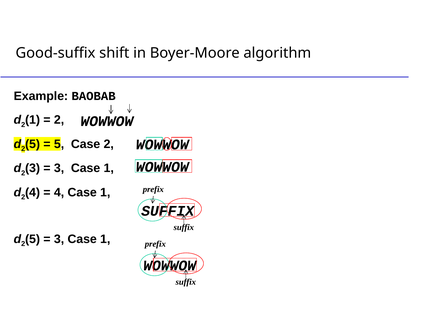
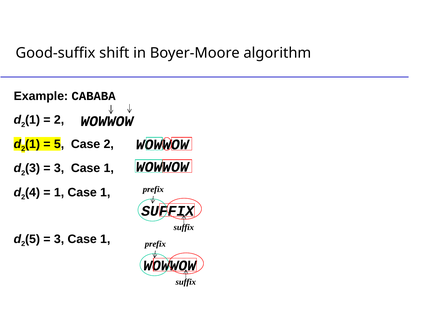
BAOBAB: BAOBAB -> CABABA
5 at (33, 144): 5 -> 1
4 at (59, 192): 4 -> 1
